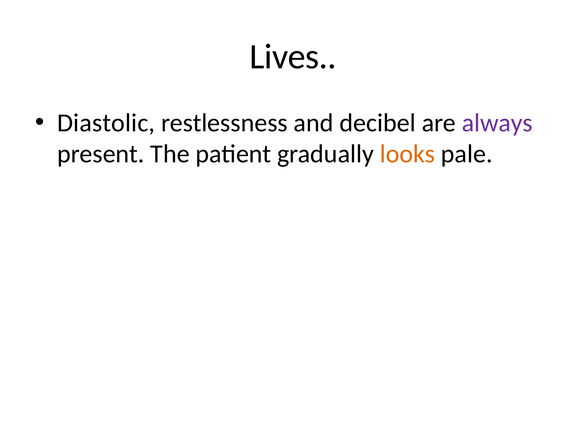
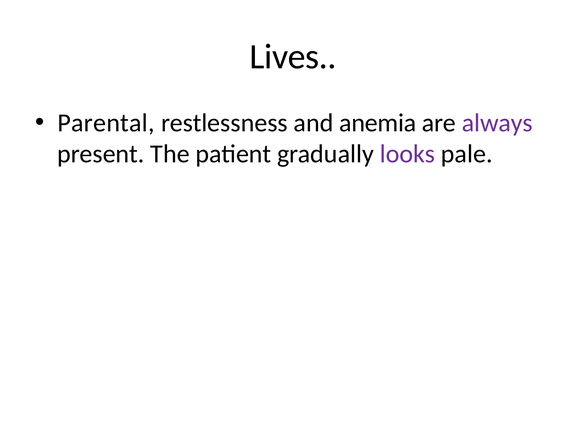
Diastolic: Diastolic -> Parental
decibel: decibel -> anemia
looks colour: orange -> purple
